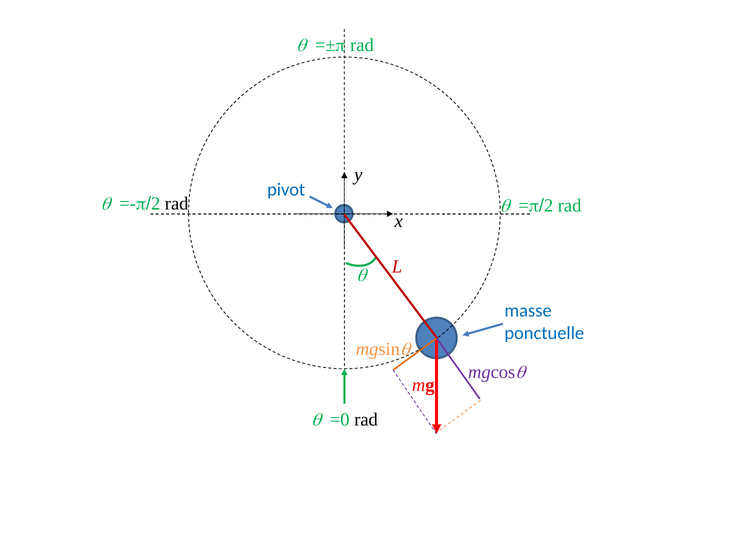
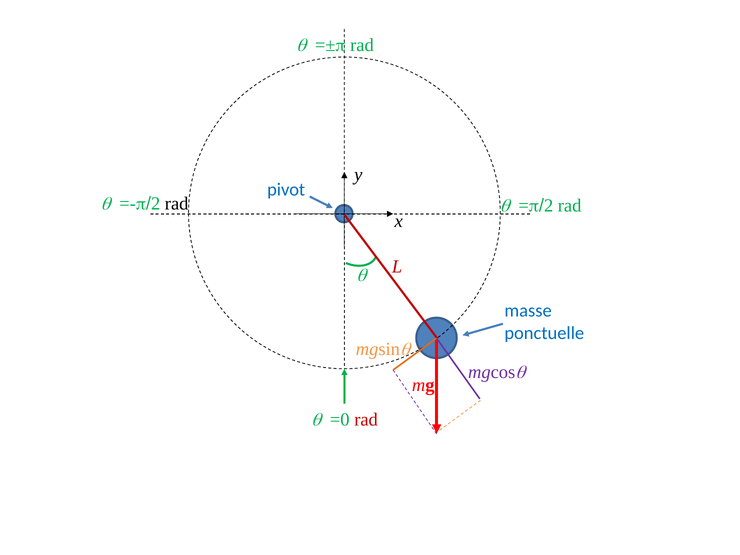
rad at (366, 420) colour: black -> red
